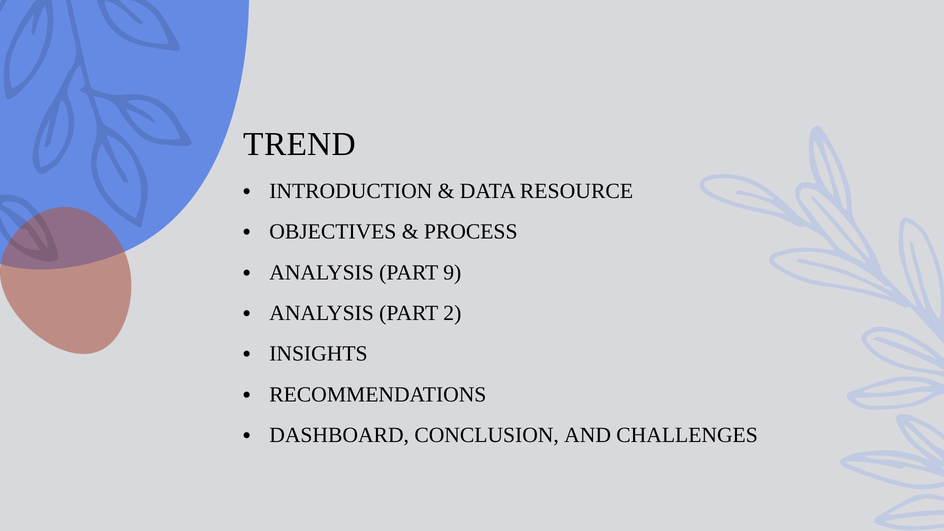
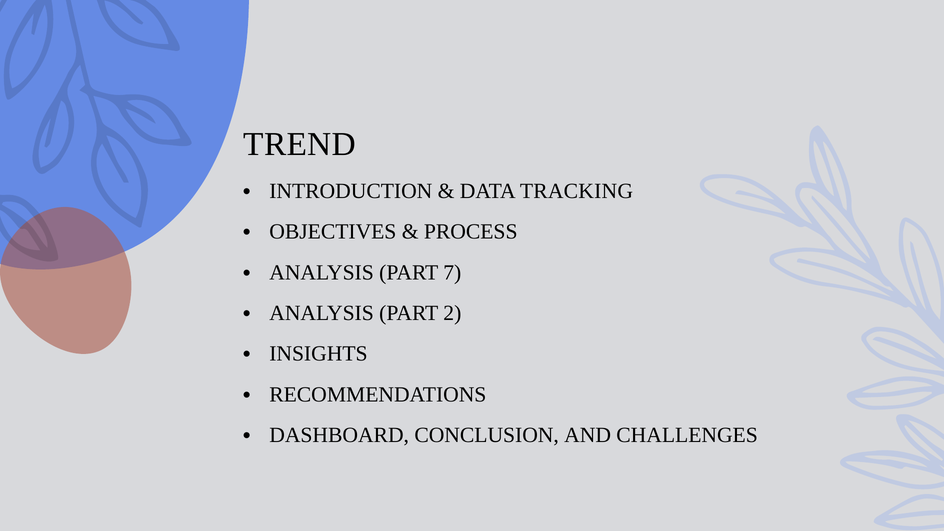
RESOURCE: RESOURCE -> TRACKING
9: 9 -> 7
